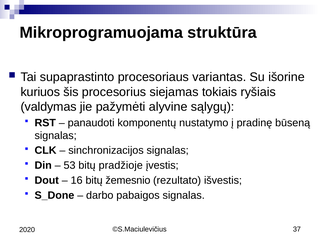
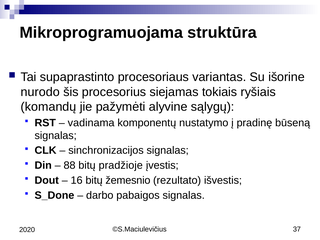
kuriuos: kuriuos -> nurodo
valdymas: valdymas -> komandų
panaudoti: panaudoti -> vadinama
53: 53 -> 88
